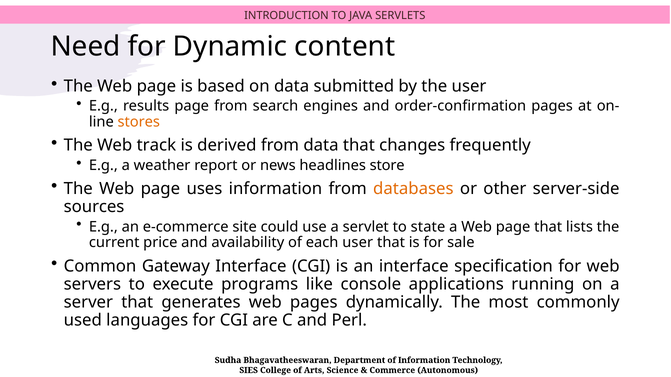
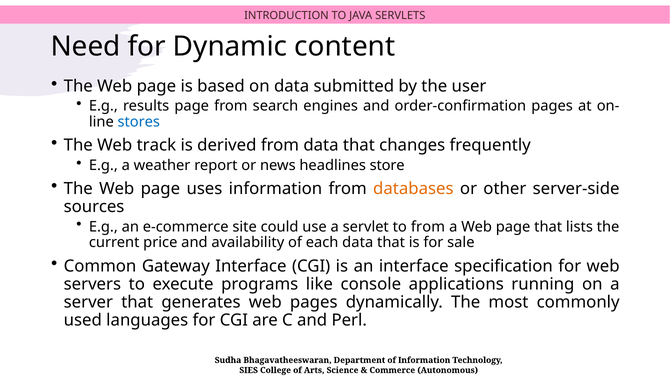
stores colour: orange -> blue
to state: state -> from
each user: user -> data
